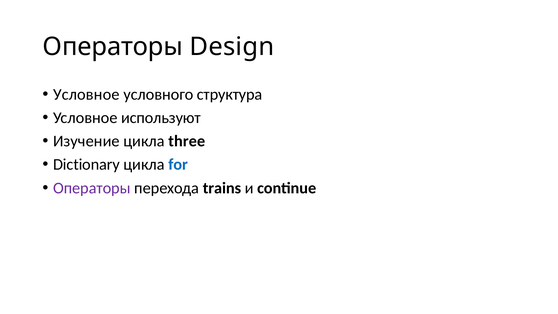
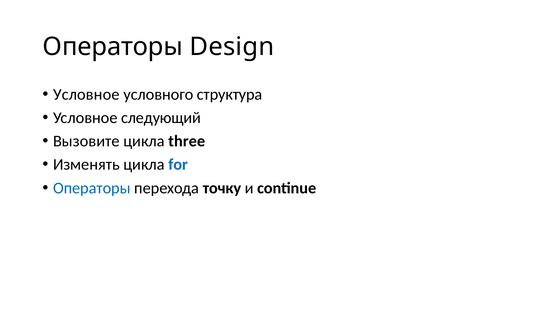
используют: используют -> следующий
Изучение: Изучение -> Вызовите
Dictionary: Dictionary -> Изменять
Операторы at (92, 188) colour: purple -> blue
trains: trains -> точку
